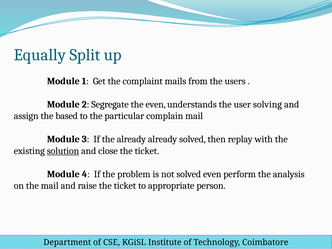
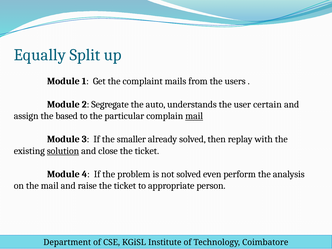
the even: even -> auto
solving: solving -> certain
mail at (194, 116) underline: none -> present
the already: already -> smaller
